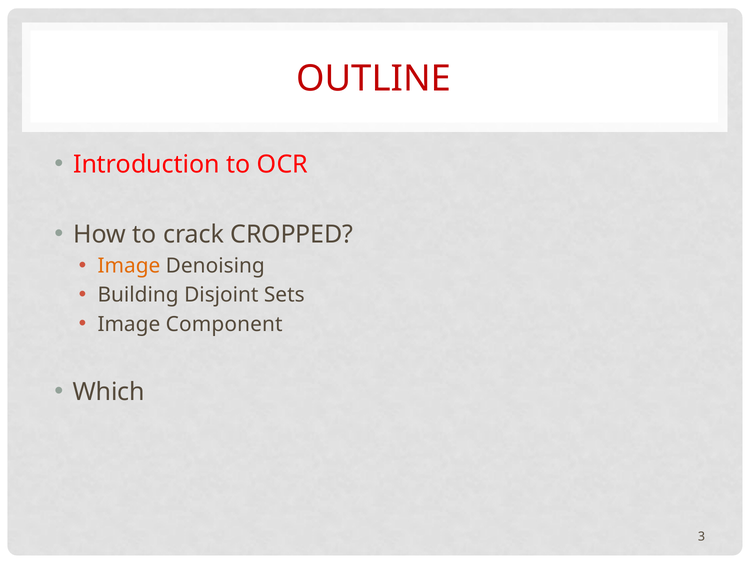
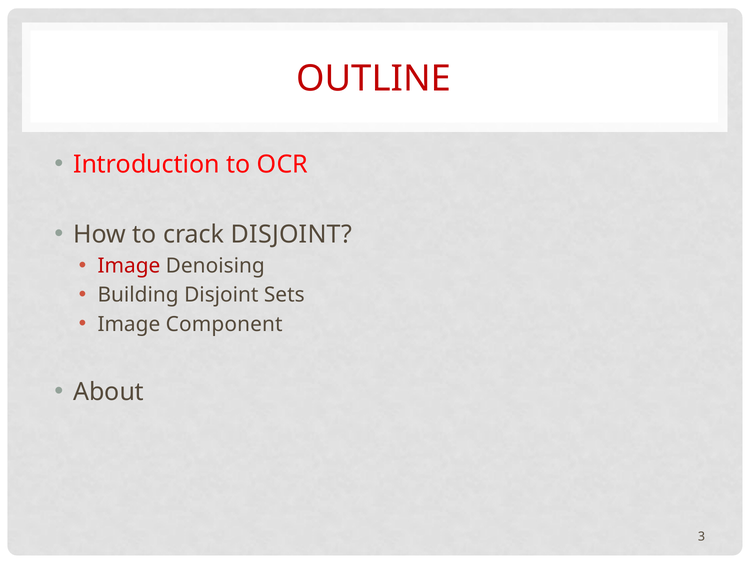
crack CROPPED: CROPPED -> DISJOINT
Image at (129, 266) colour: orange -> red
Which: Which -> About
